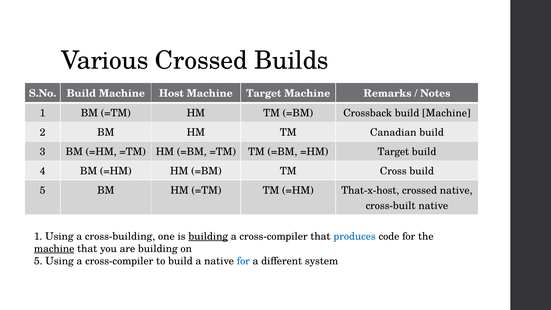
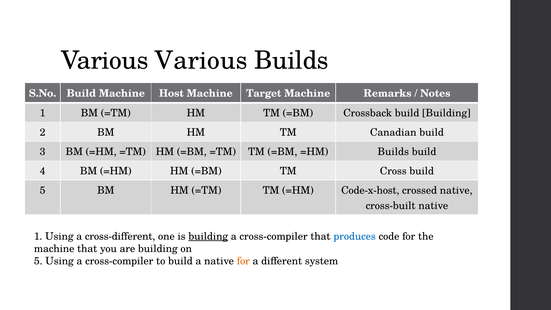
Various Crossed: Crossed -> Various
Crossback build Machine: Machine -> Building
=HM Target: Target -> Builds
That-x-host: That-x-host -> Code-x-host
cross-building: cross-building -> cross-different
machine at (54, 249) underline: present -> none
for at (243, 261) colour: blue -> orange
